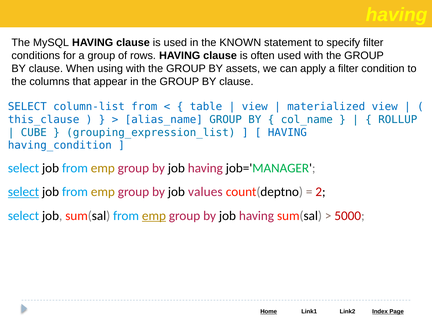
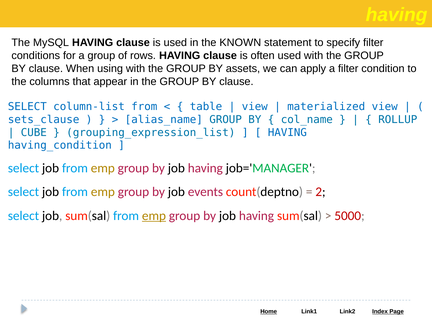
this_clause: this_clause -> sets_clause
select at (23, 192) underline: present -> none
values: values -> events
